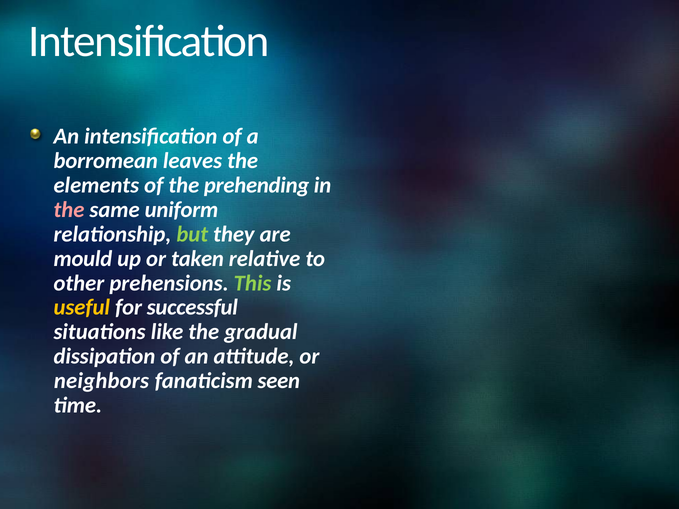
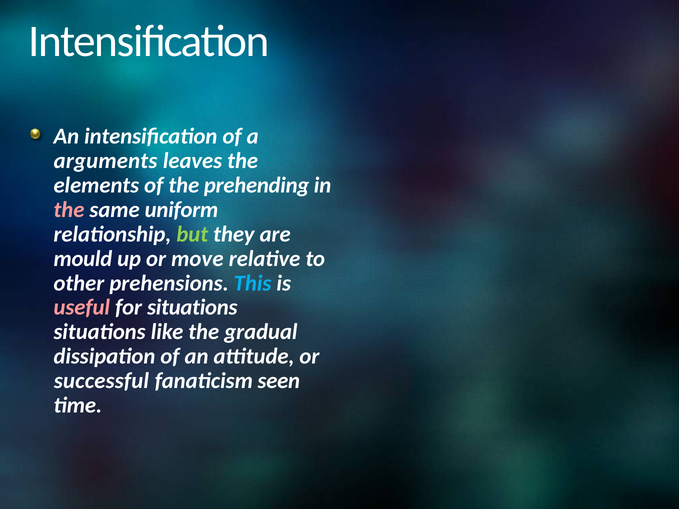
borromean: borromean -> arguments
taken: taken -> move
This colour: light green -> light blue
useful colour: yellow -> pink
for successful: successful -> situations
neighbors: neighbors -> successful
